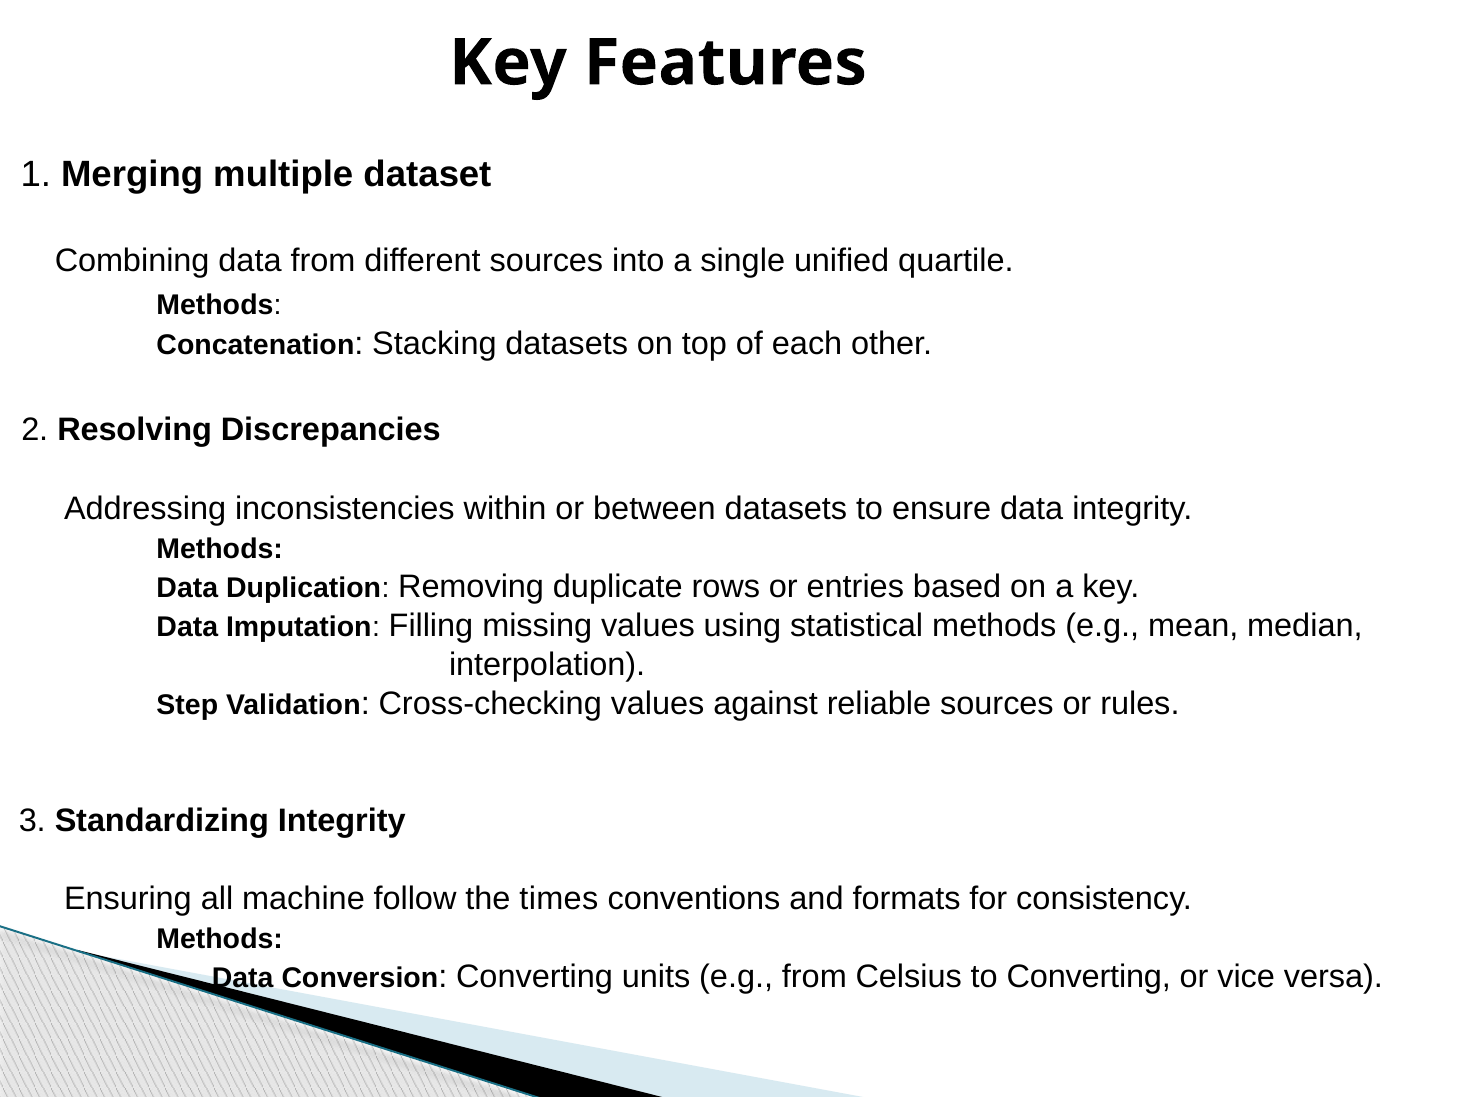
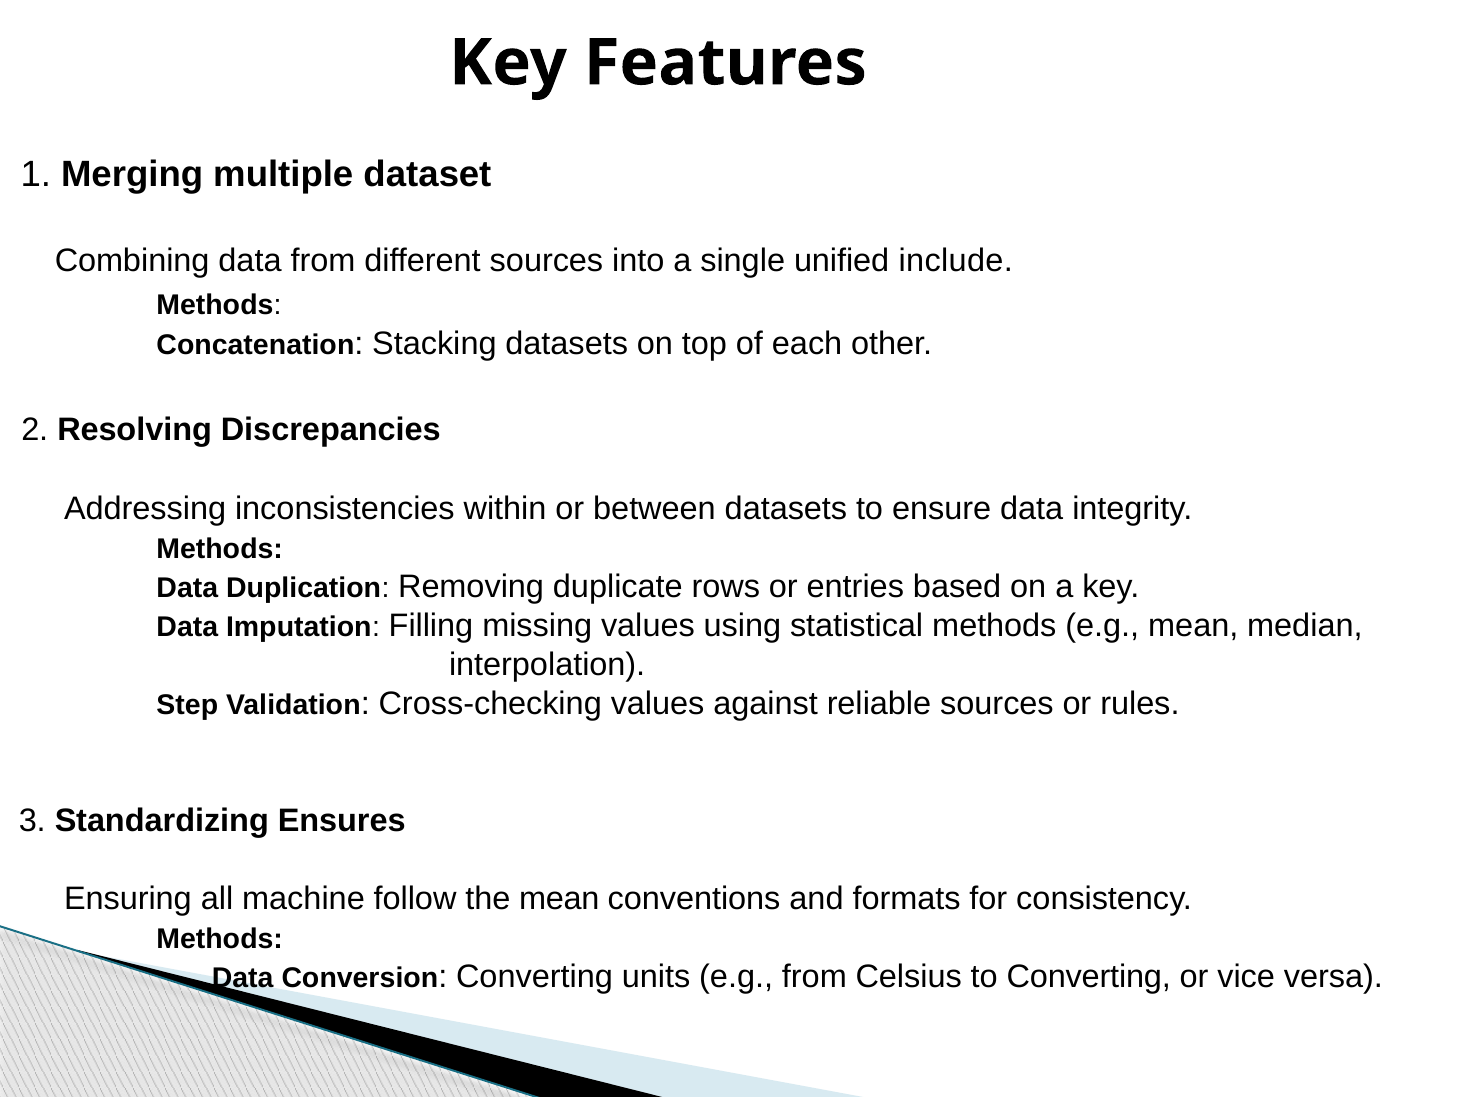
quartile: quartile -> include
Standardizing Integrity: Integrity -> Ensures
the times: times -> mean
